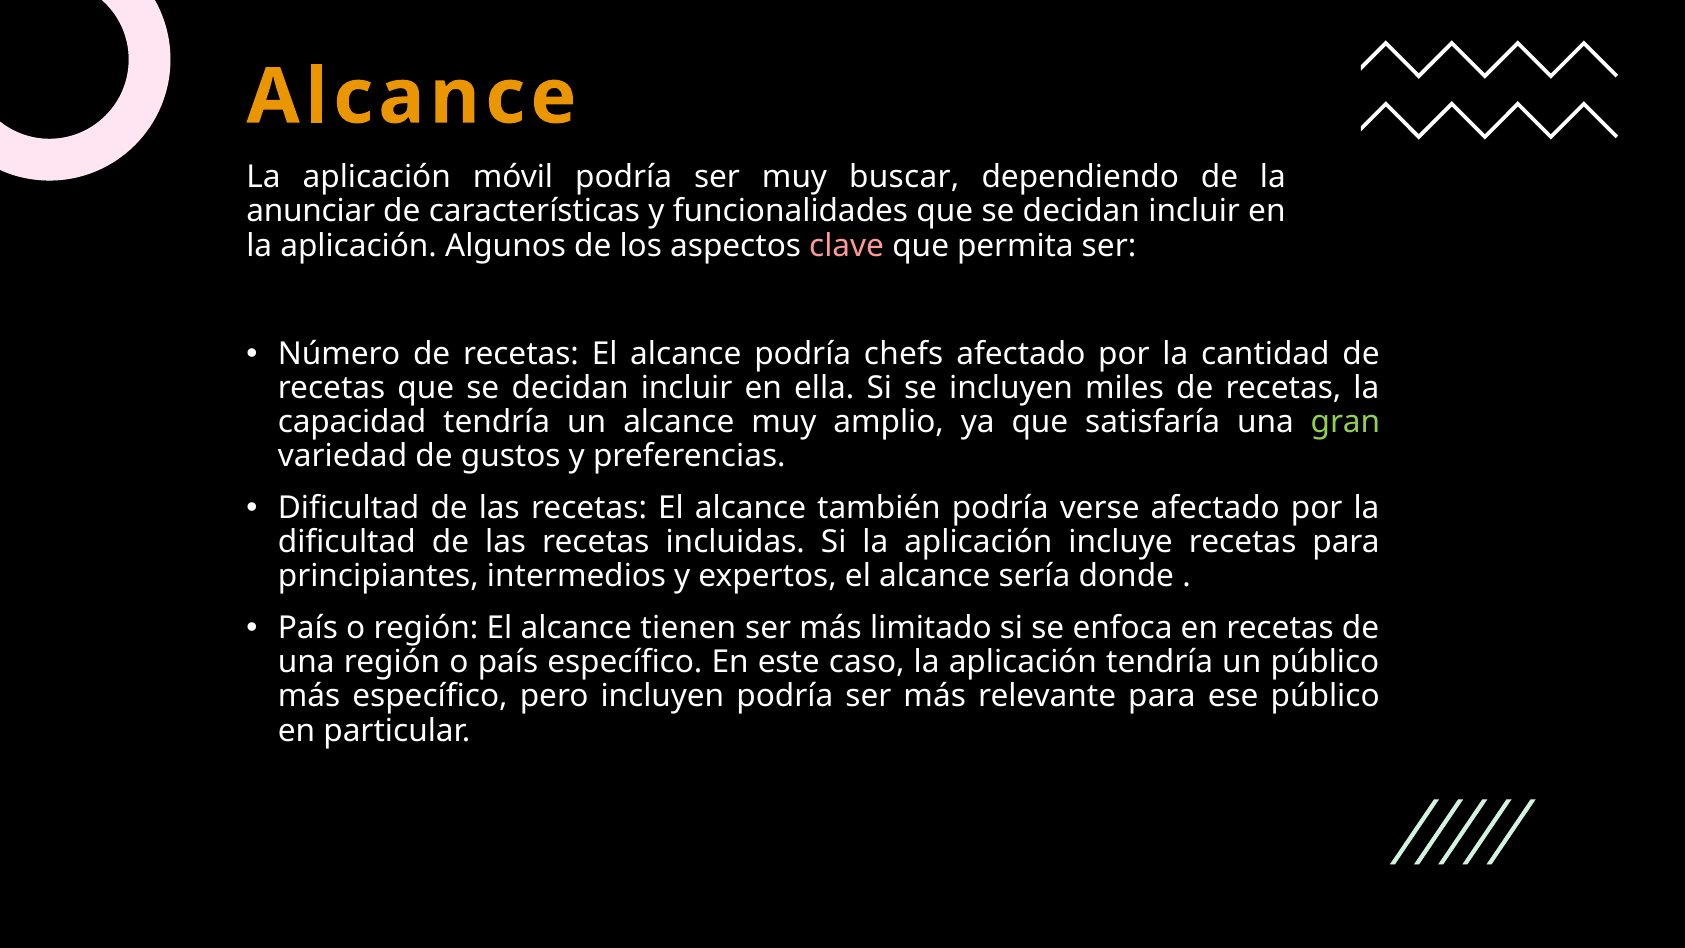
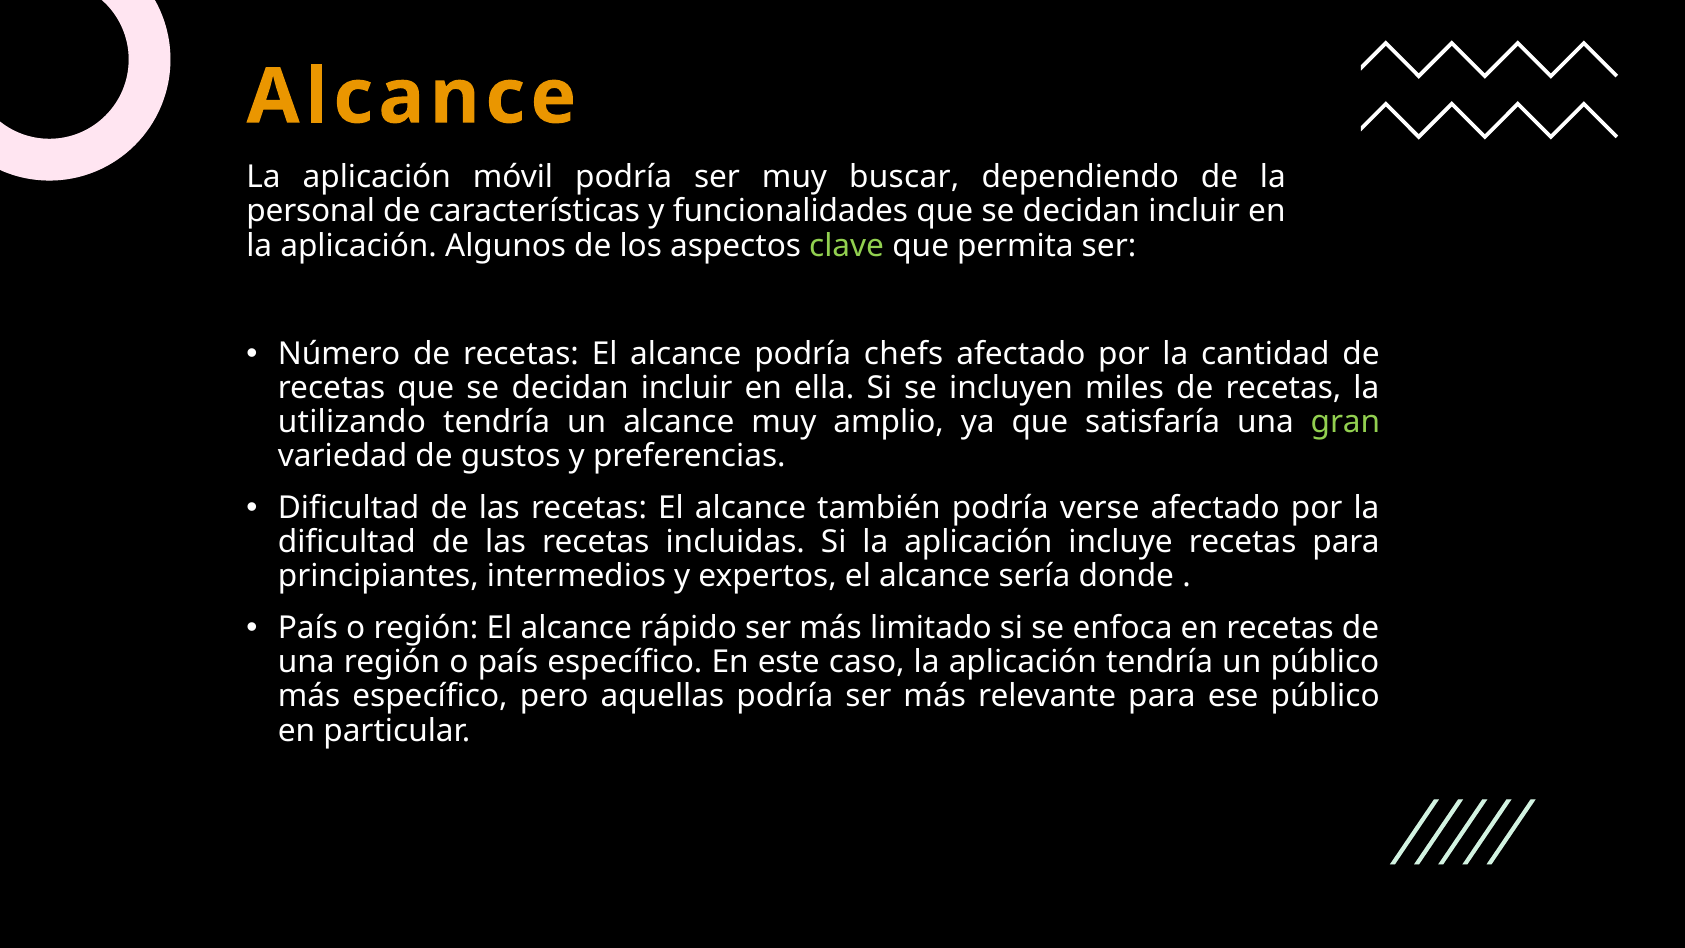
anunciar: anunciar -> personal
clave colour: pink -> light green
capacidad: capacidad -> utilizando
tienen: tienen -> rápido
pero incluyen: incluyen -> aquellas
